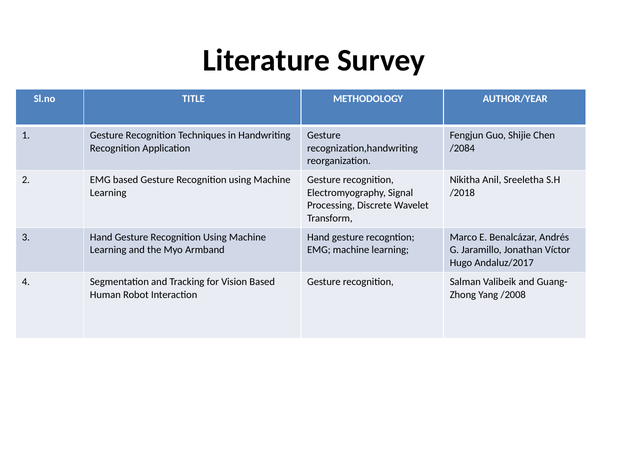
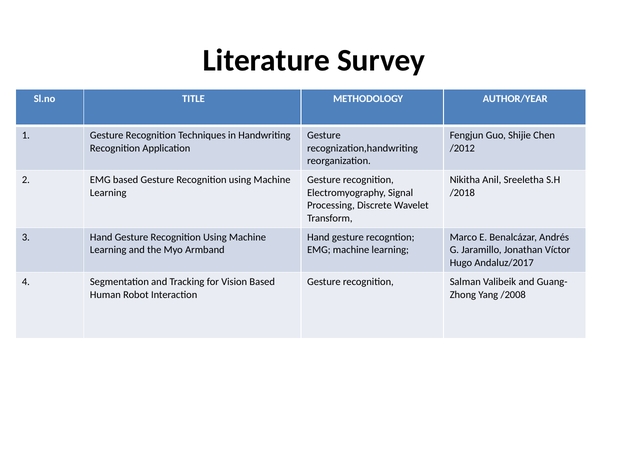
/2084: /2084 -> /2012
